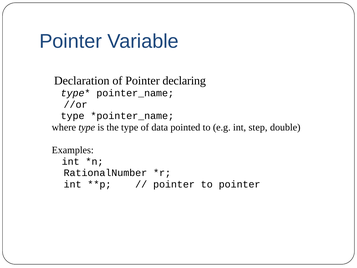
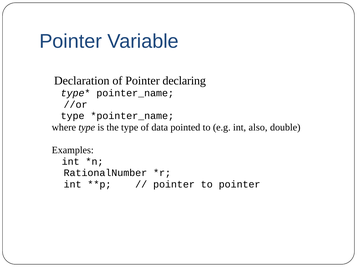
step: step -> also
